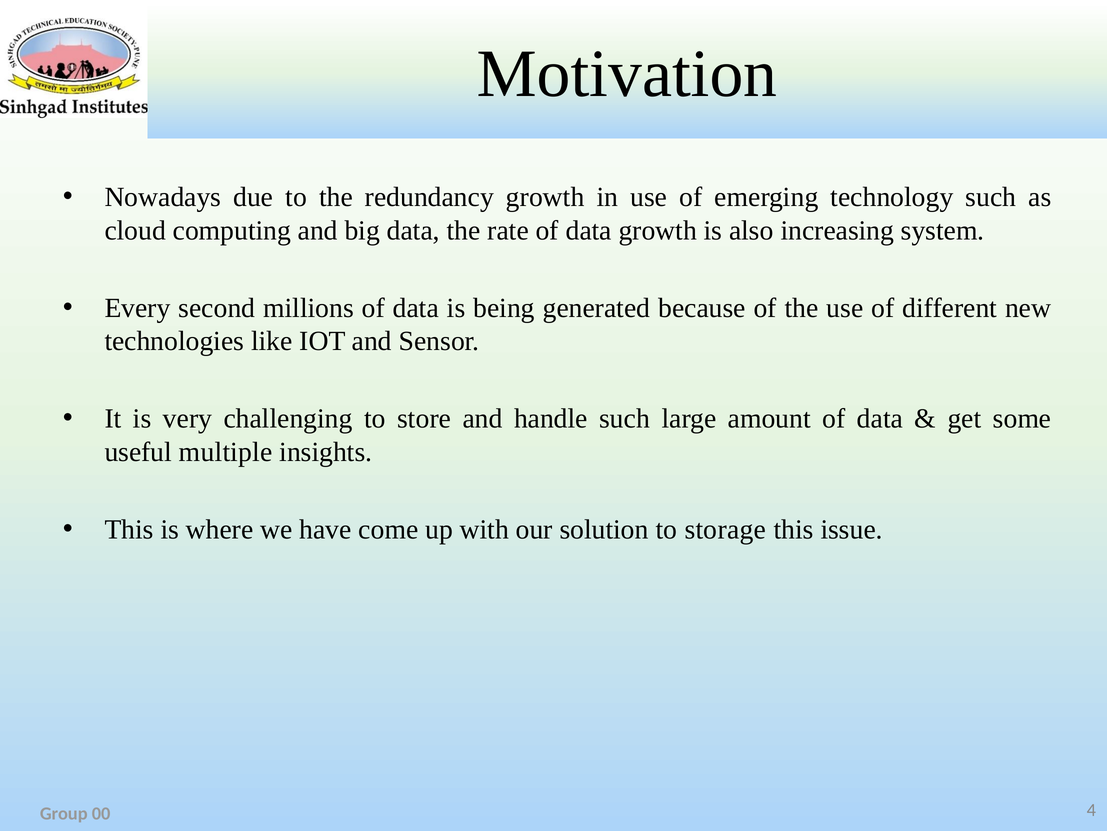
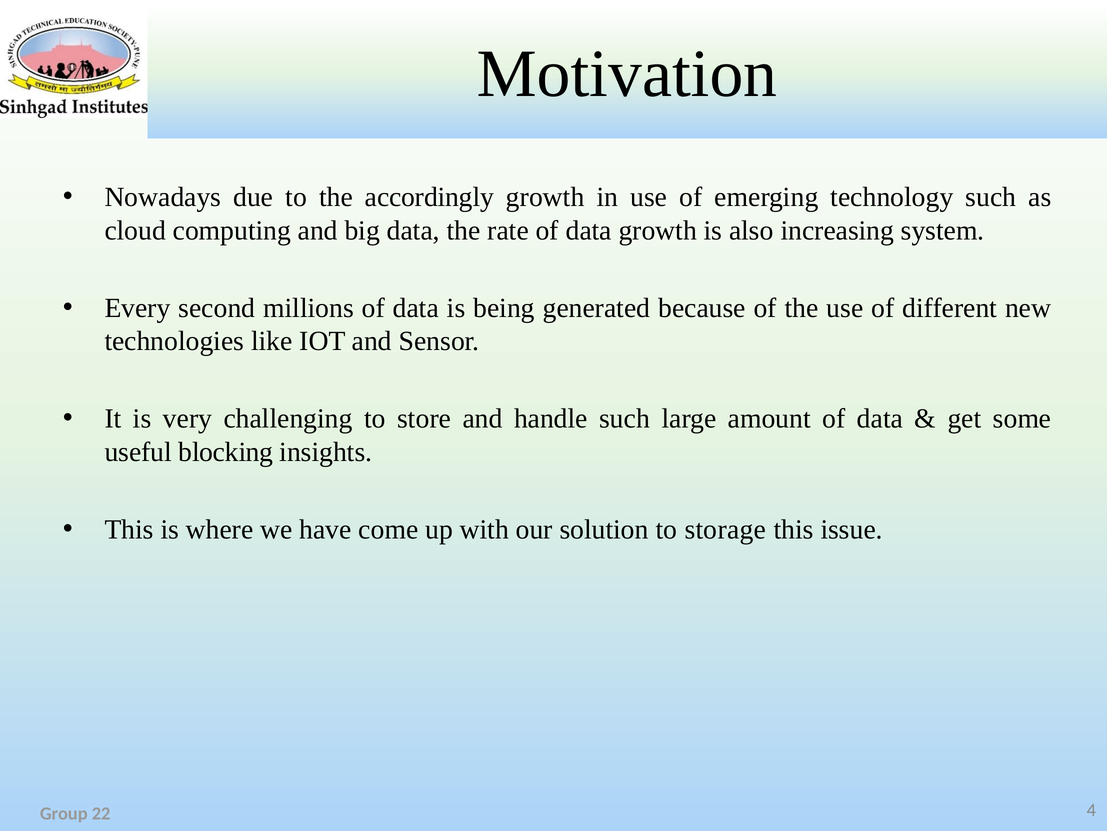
redundancy: redundancy -> accordingly
multiple: multiple -> blocking
00: 00 -> 22
